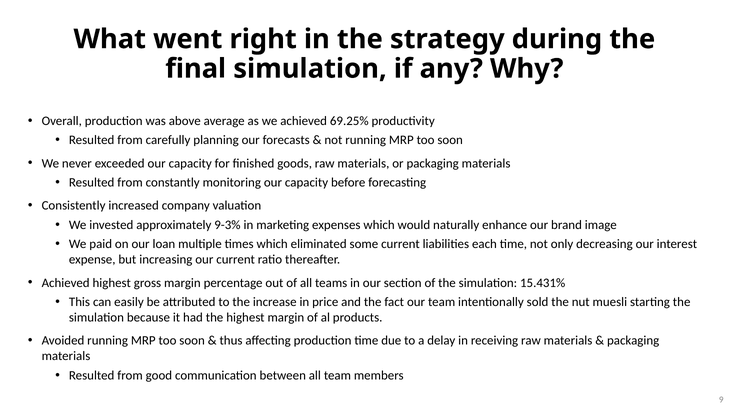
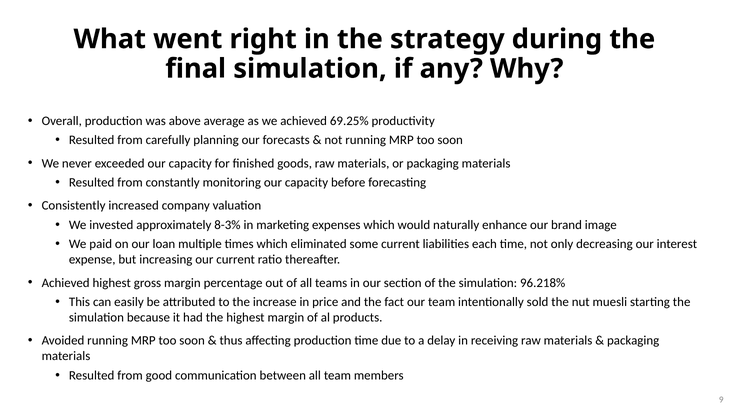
9-3%: 9-3% -> 8-3%
15.431%: 15.431% -> 96.218%
